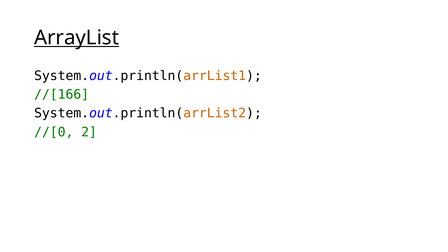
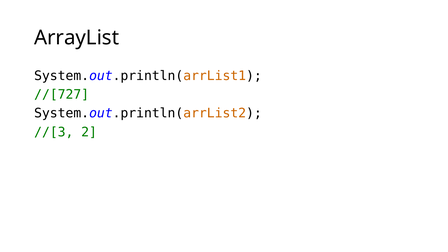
ArrayList underline: present -> none
//[166: //[166 -> //[727
//[0: //[0 -> //[3
